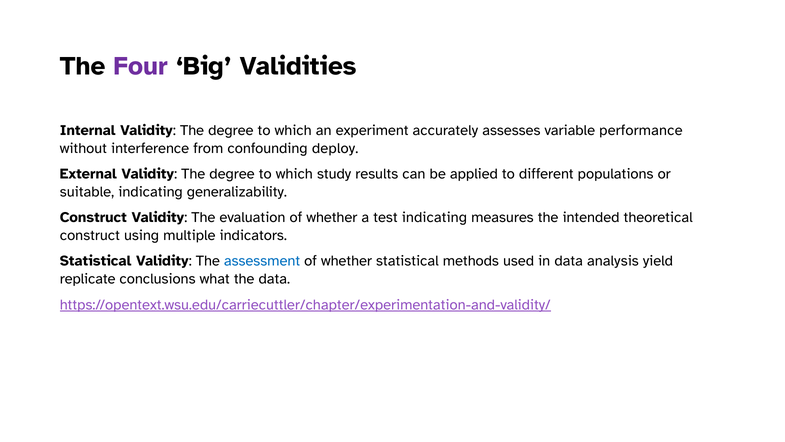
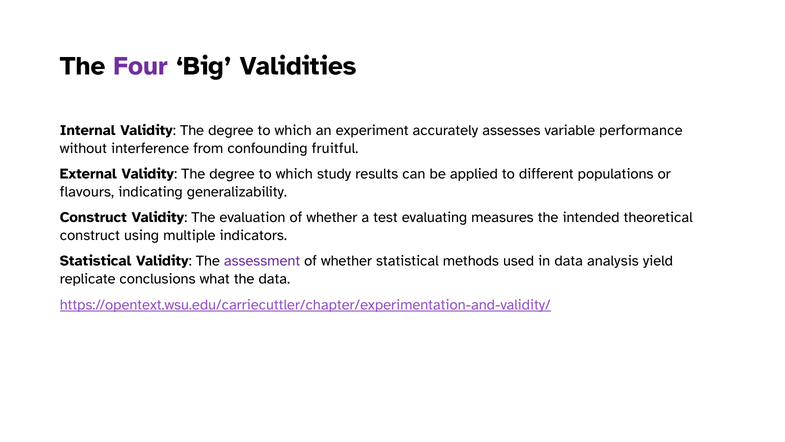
deploy: deploy -> fruitful
suitable: suitable -> flavours
test indicating: indicating -> evaluating
assessment colour: blue -> purple
